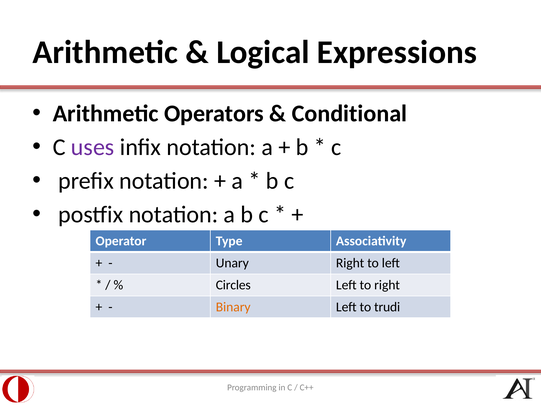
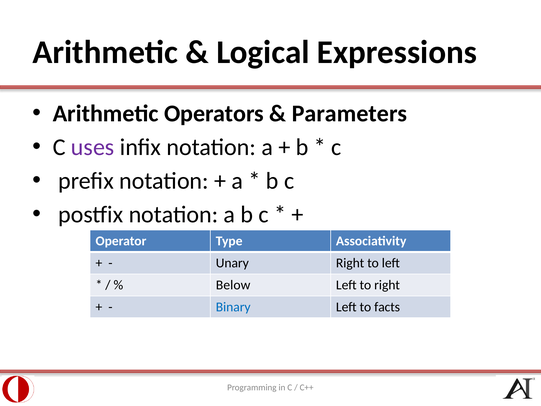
Conditional: Conditional -> Parameters
Circles: Circles -> Below
Binary colour: orange -> blue
trudi: trudi -> facts
